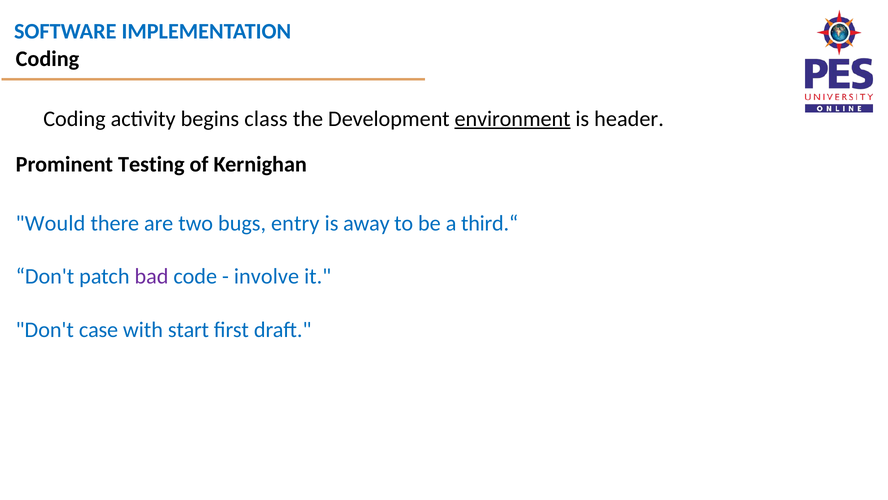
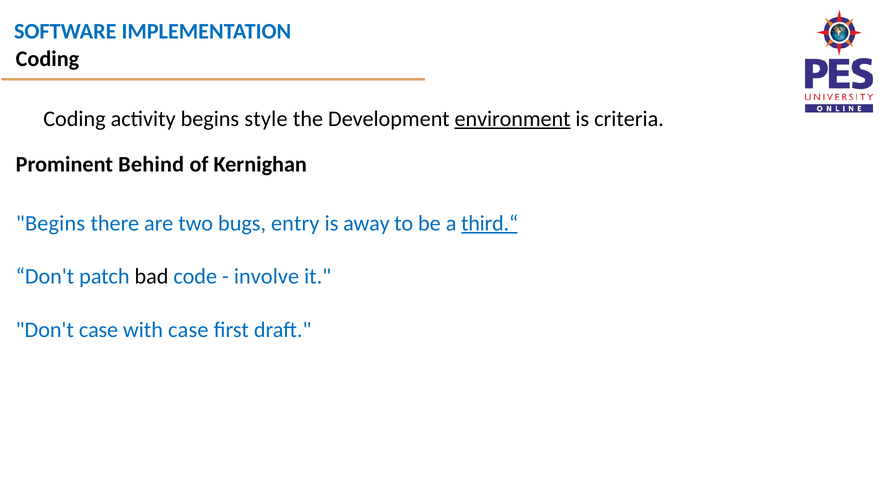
class: class -> style
header: header -> criteria
Testing: Testing -> Behind
Would at (51, 223): Would -> Begins
third.“ underline: none -> present
bad colour: purple -> black
with start: start -> case
